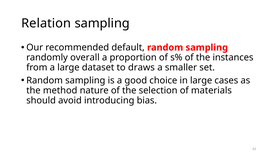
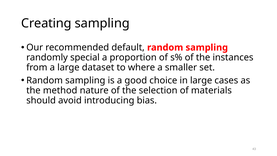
Relation: Relation -> Creating
overall: overall -> special
draws: draws -> where
